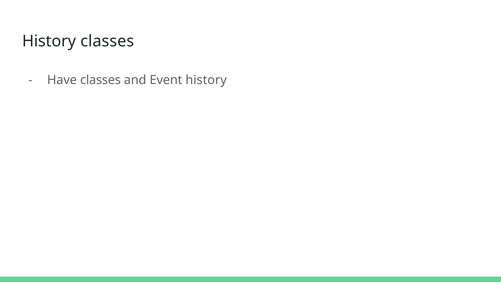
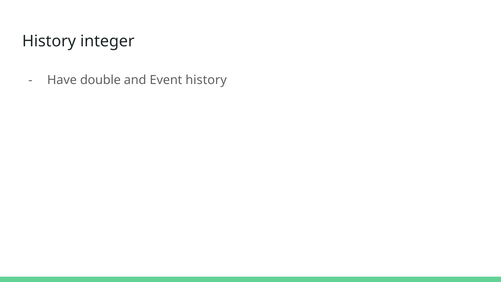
History classes: classes -> integer
Have classes: classes -> double
